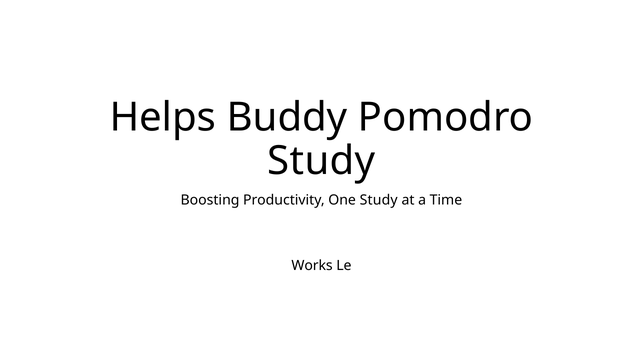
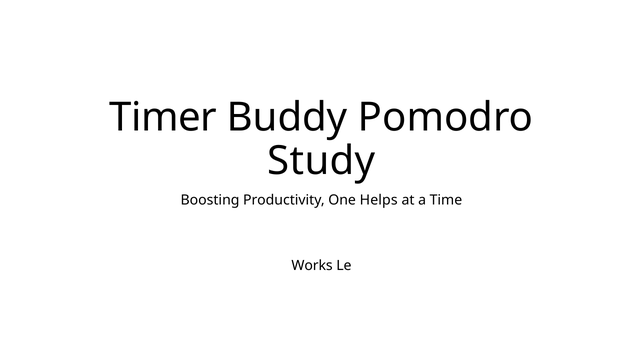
Helps: Helps -> Timer
One Study: Study -> Helps
